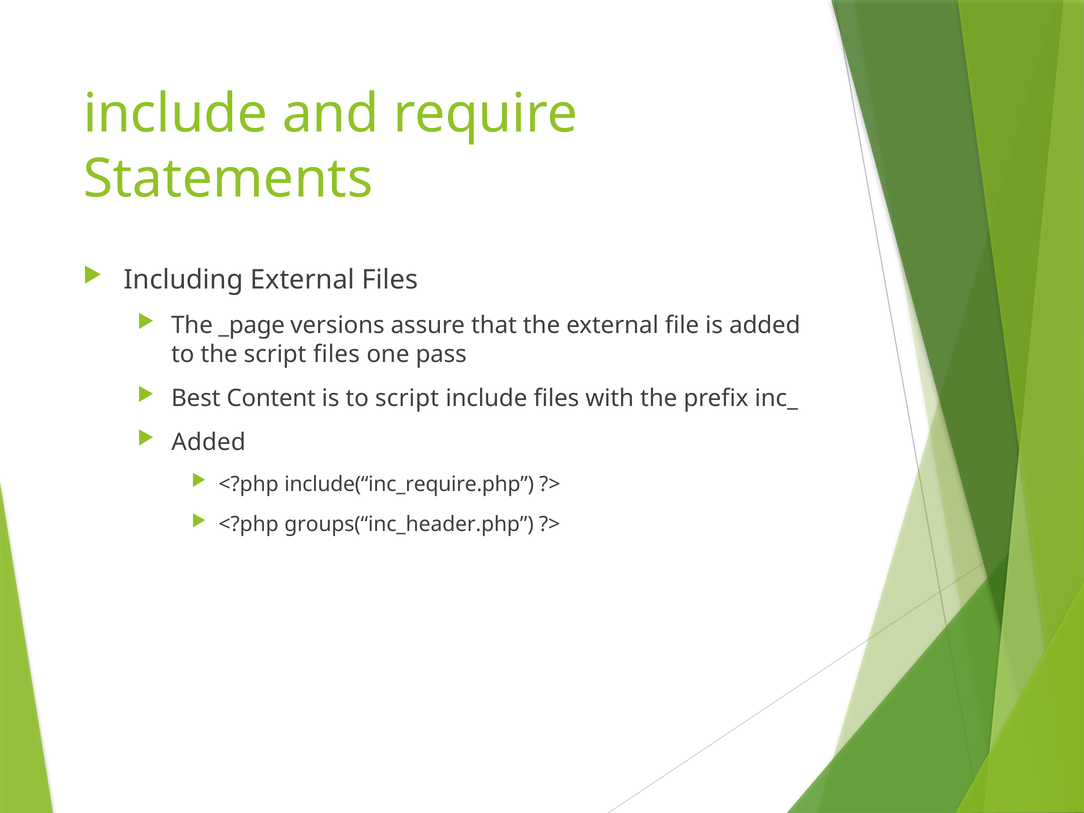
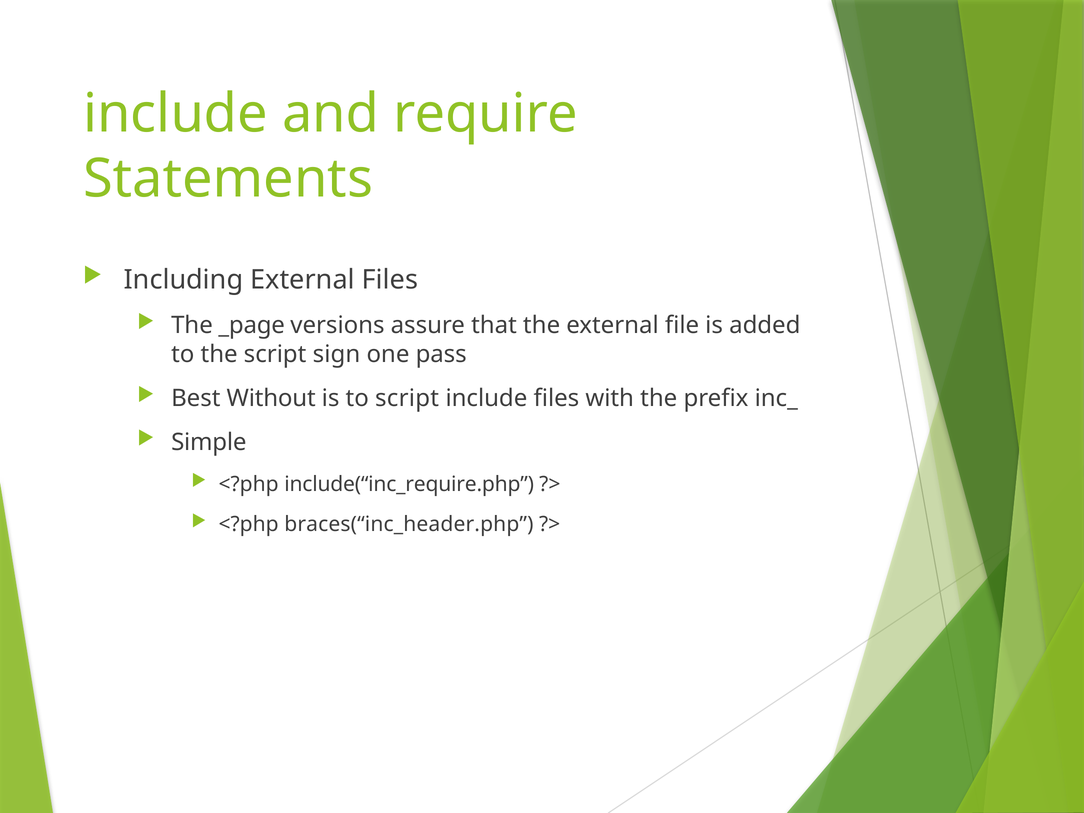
script files: files -> sign
Content: Content -> Without
Added at (209, 442): Added -> Simple
groups(“inc_header.php: groups(“inc_header.php -> braces(“inc_header.php
